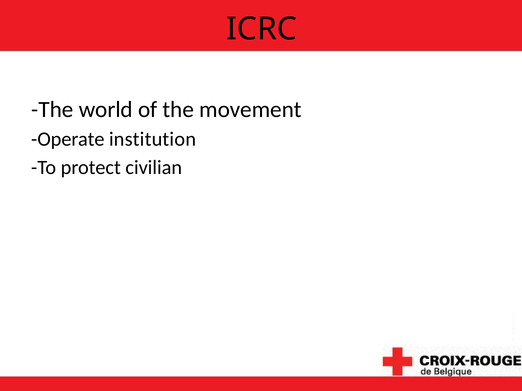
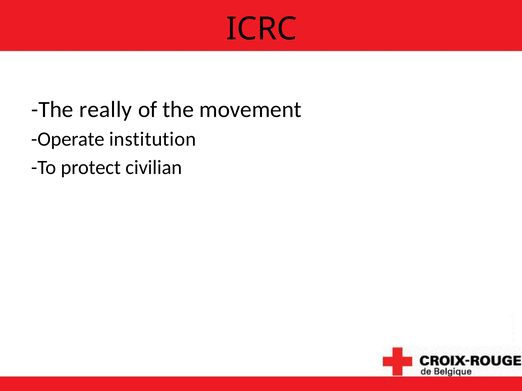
world: world -> really
